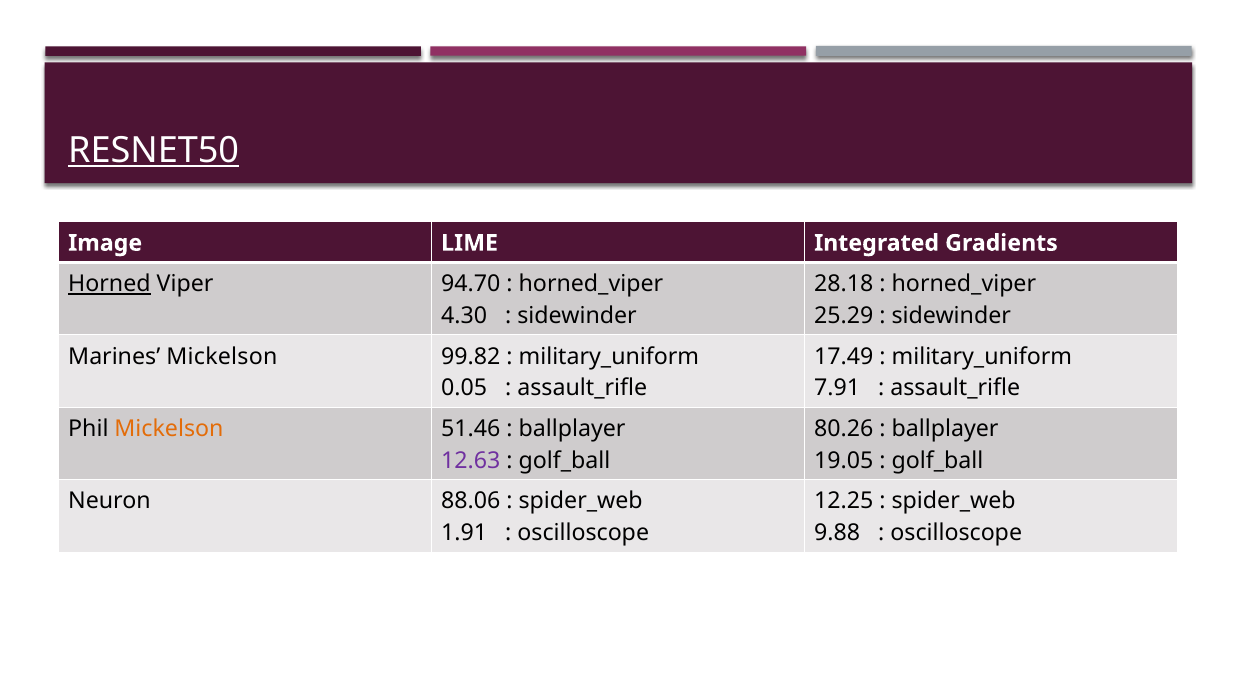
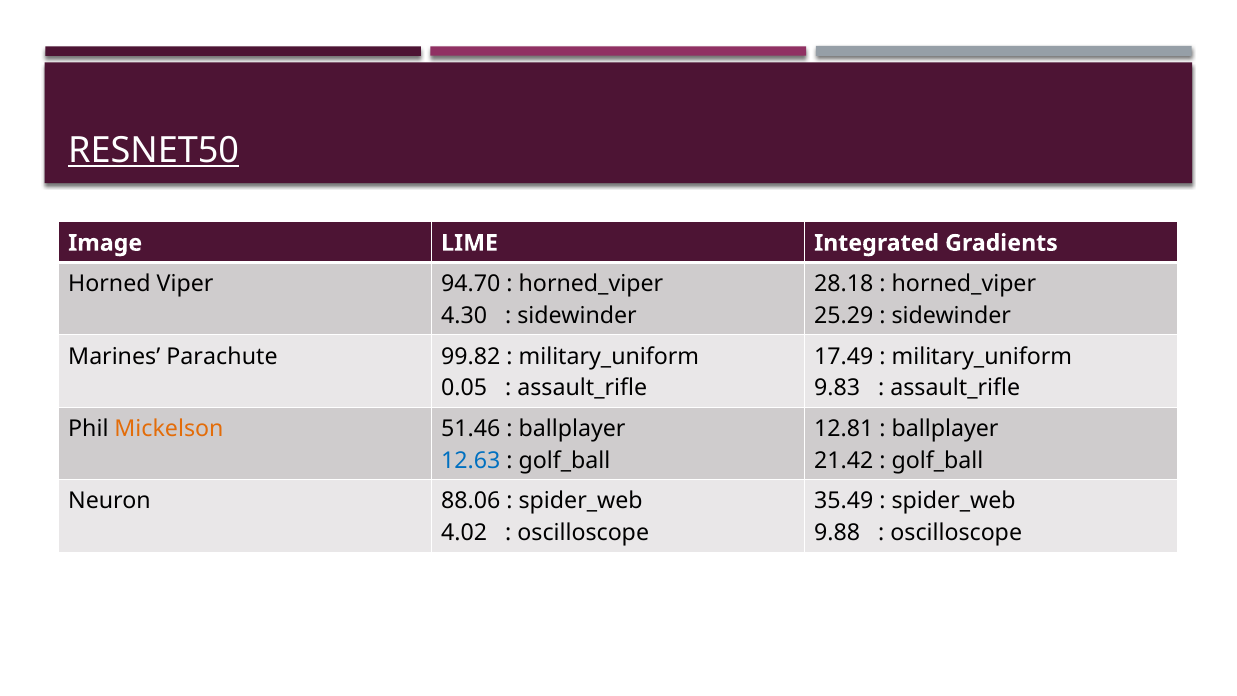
Horned underline: present -> none
Marines Mickelson: Mickelson -> Parachute
7.91: 7.91 -> 9.83
80.26: 80.26 -> 12.81
12.63 colour: purple -> blue
19.05: 19.05 -> 21.42
12.25: 12.25 -> 35.49
1.91: 1.91 -> 4.02
